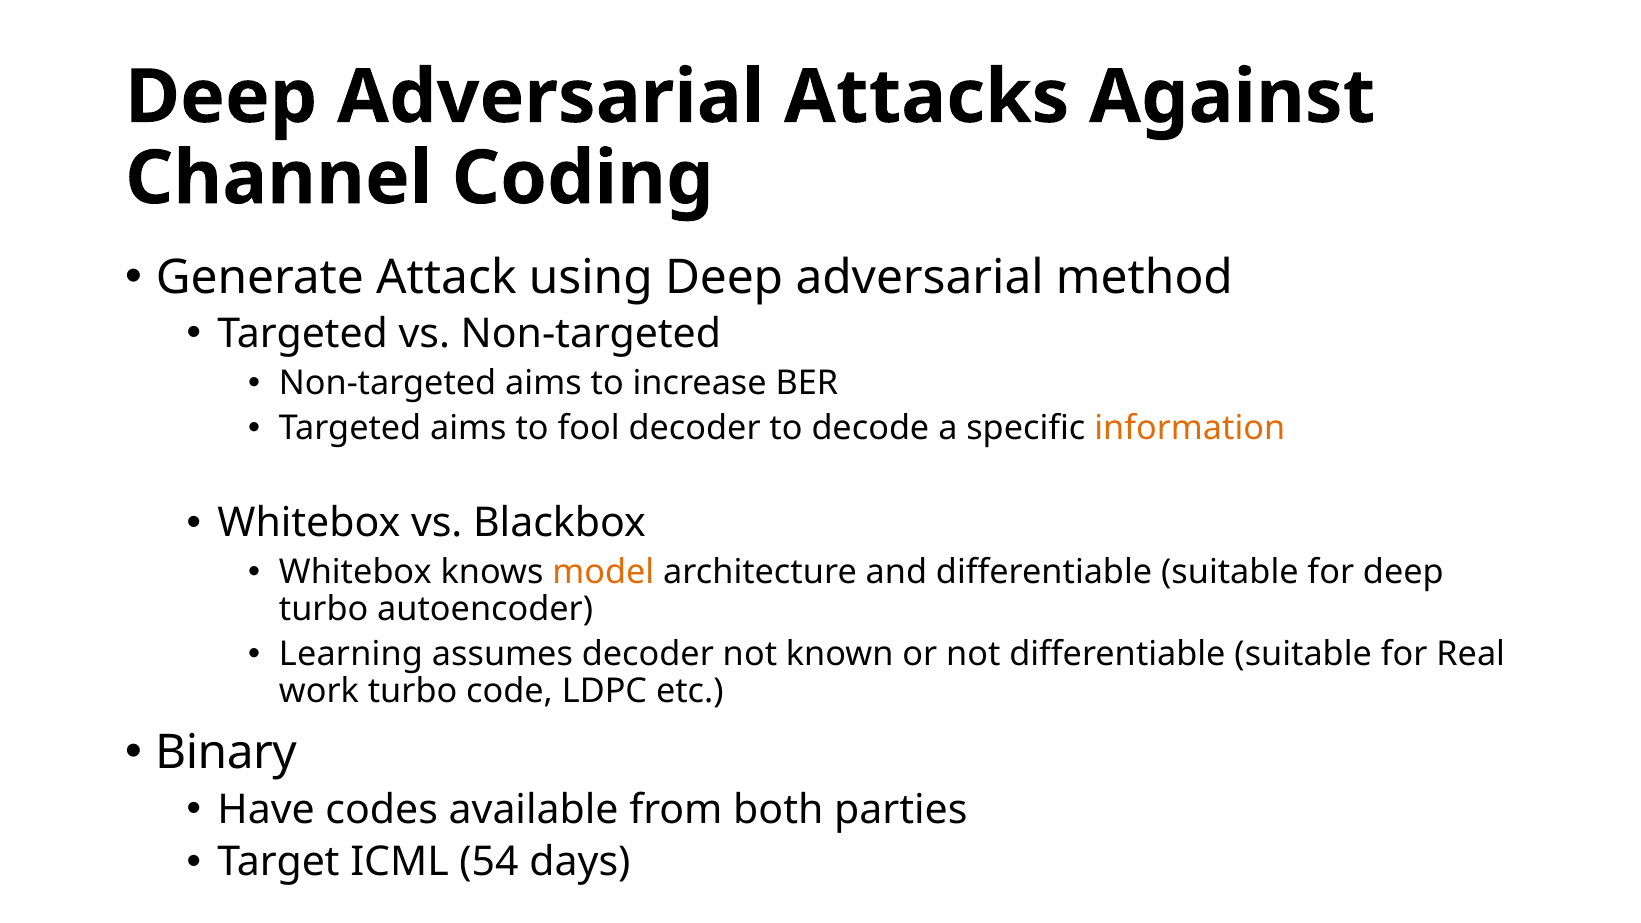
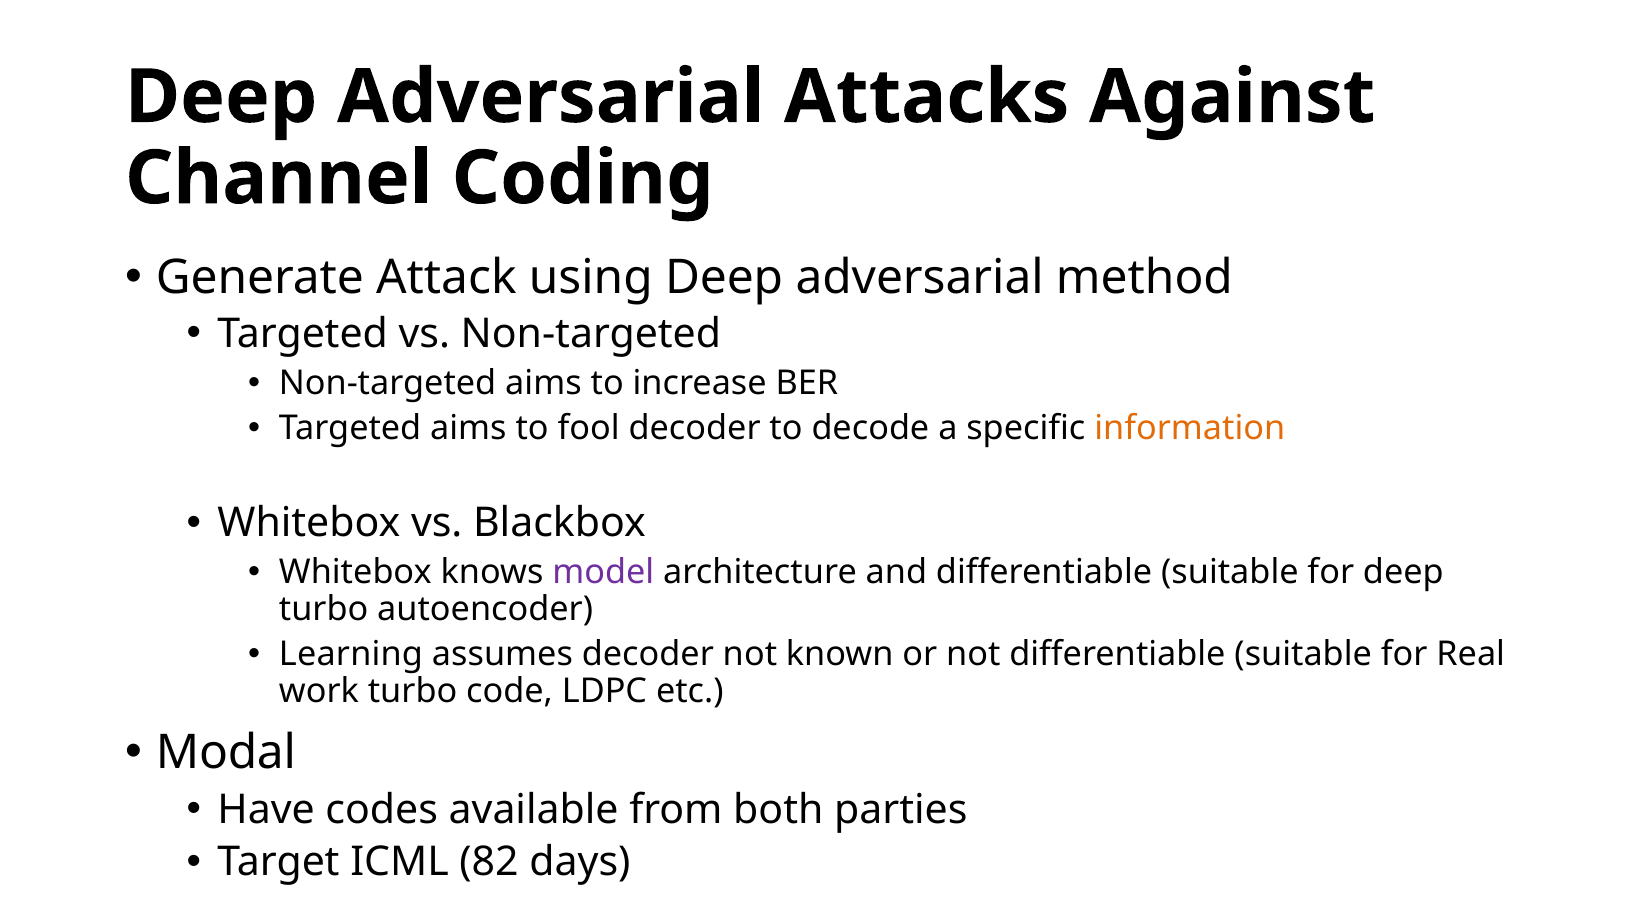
model colour: orange -> purple
Binary: Binary -> Modal
54: 54 -> 82
